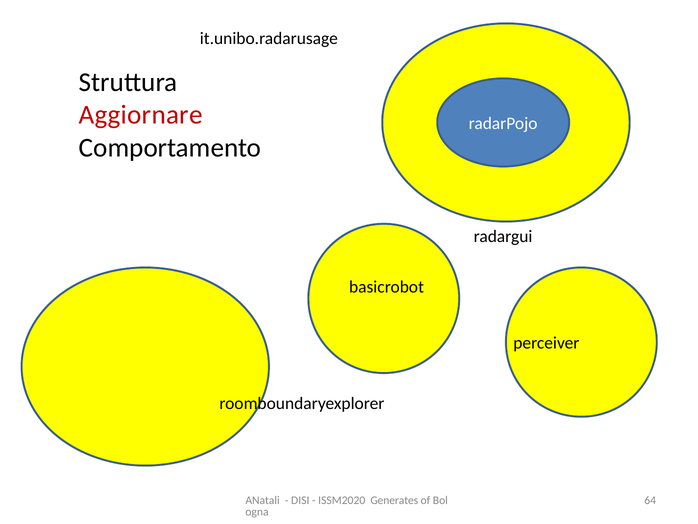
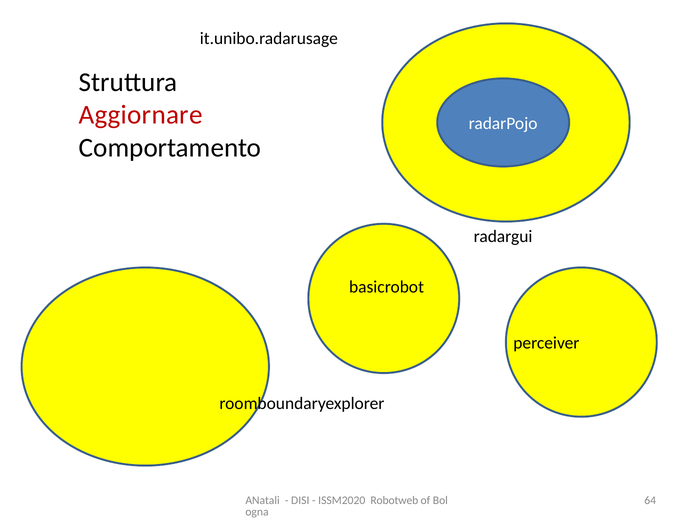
Generates: Generates -> Robotweb
